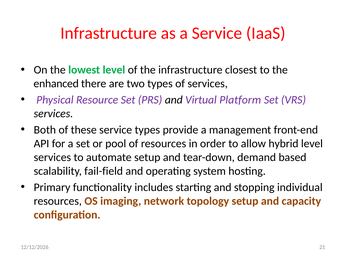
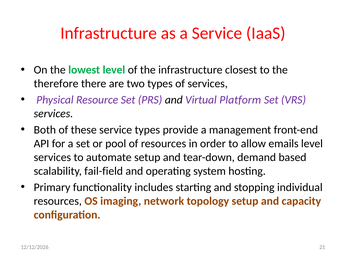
enhanced: enhanced -> therefore
hybrid: hybrid -> emails
